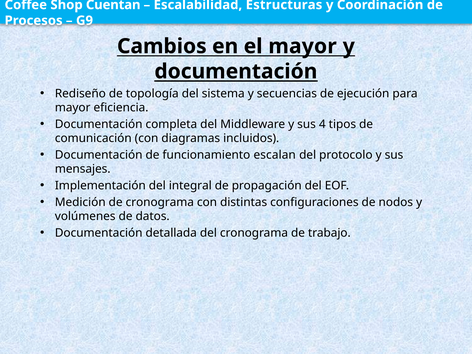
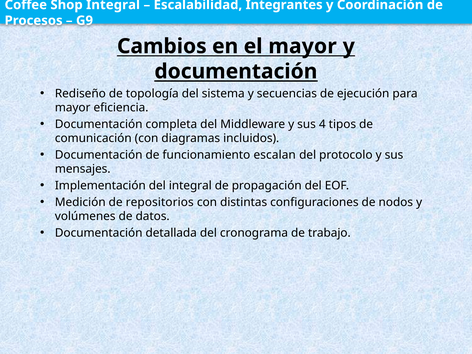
Shop Cuentan: Cuentan -> Integral
Estructuras: Estructuras -> Integrantes
de cronograma: cronograma -> repositorios
